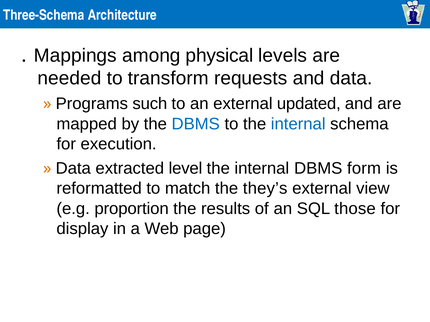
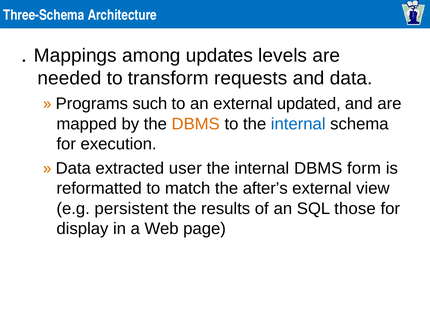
physical: physical -> updates
DBMS at (196, 124) colour: blue -> orange
level: level -> user
they’s: they’s -> after’s
proportion: proportion -> persistent
